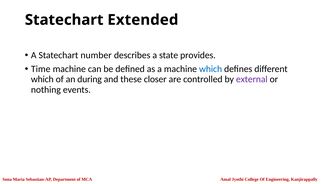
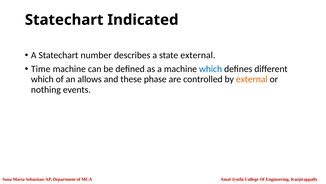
Extended: Extended -> Indicated
state provides: provides -> external
during: during -> allows
closer: closer -> phase
external at (252, 79) colour: purple -> orange
